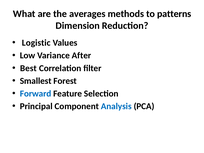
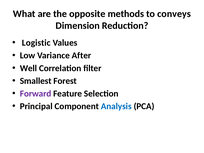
averages: averages -> opposite
patterns: patterns -> conveys
Best: Best -> Well
Forward colour: blue -> purple
